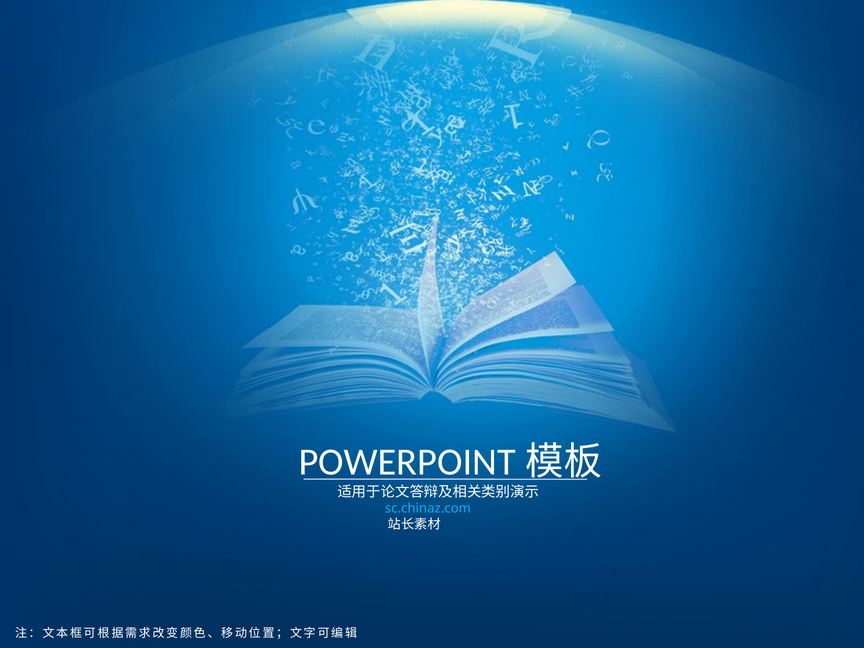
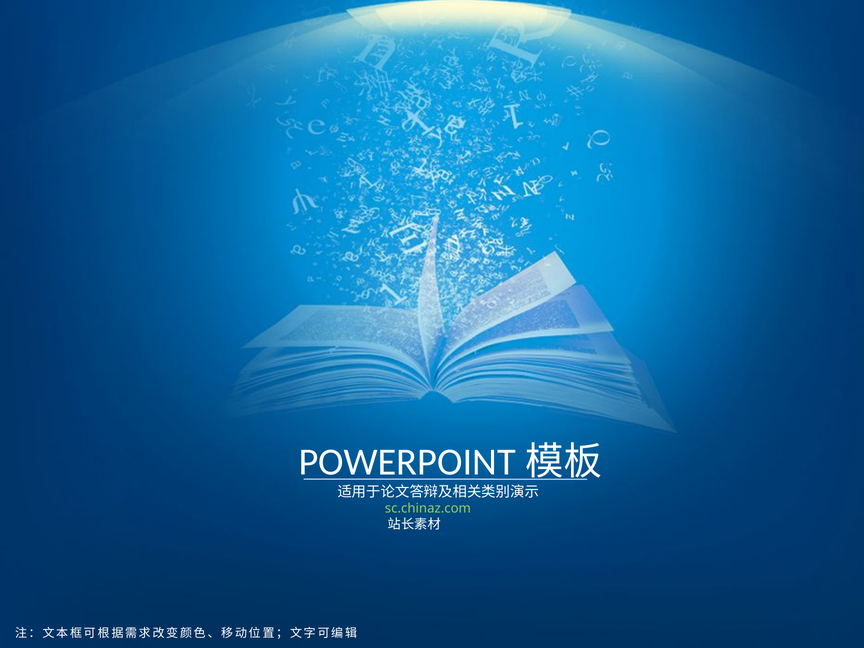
sc.chinaz.com colour: light blue -> light green
